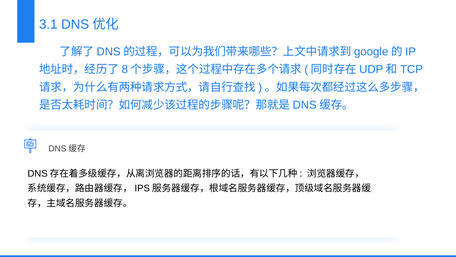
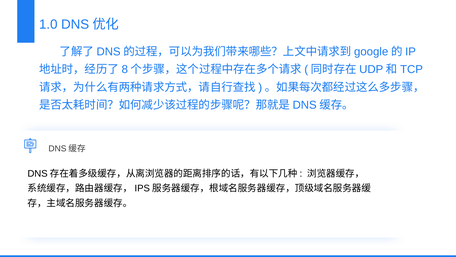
3.1: 3.1 -> 1.0
